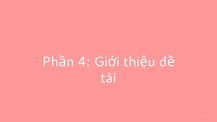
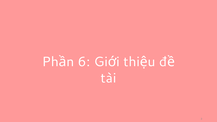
4: 4 -> 6
